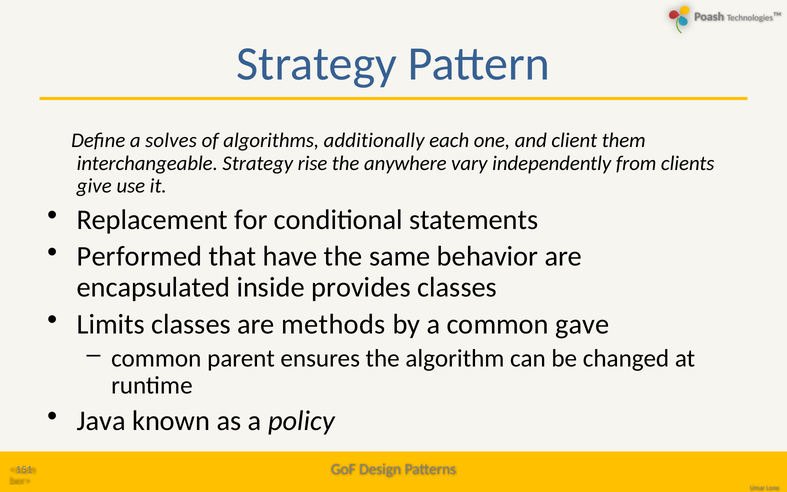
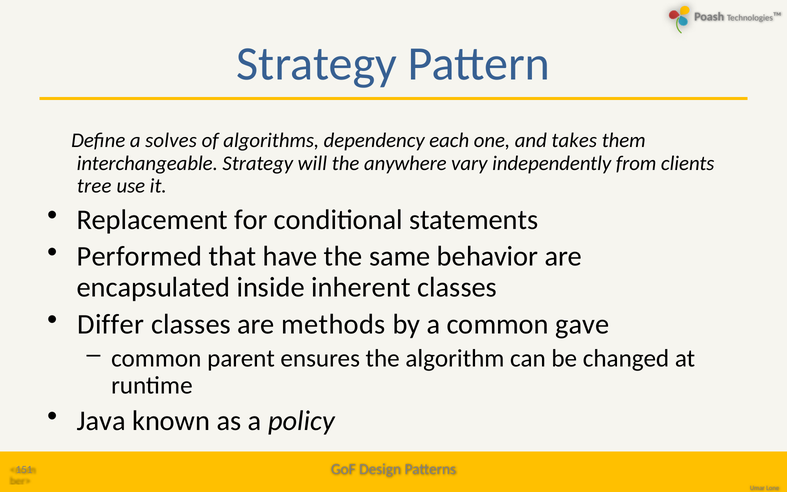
additionally: additionally -> dependency
client: client -> takes
rise: rise -> will
give: give -> tree
provides: provides -> inherent
Limits: Limits -> Differ
